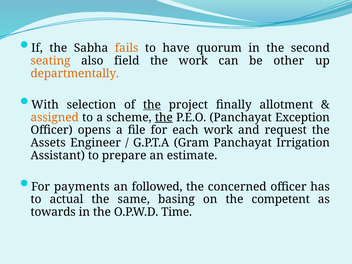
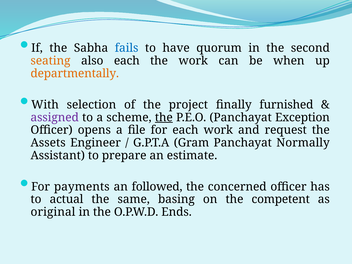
fails colour: orange -> blue
also field: field -> each
other: other -> when
the at (152, 105) underline: present -> none
allotment: allotment -> furnished
assigned colour: orange -> purple
Irrigation: Irrigation -> Normally
towards: towards -> original
Time: Time -> Ends
